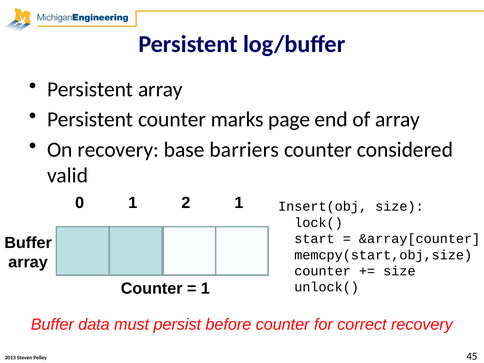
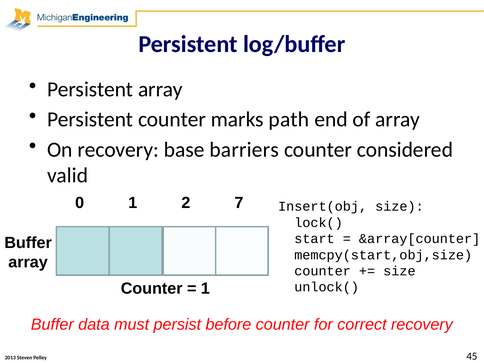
page: page -> path
2 1: 1 -> 7
